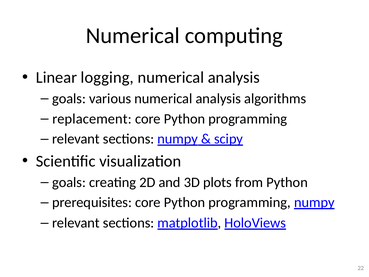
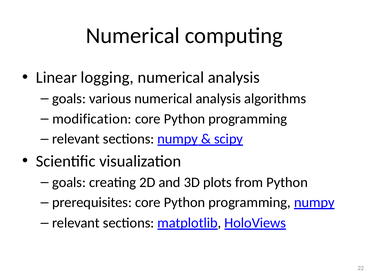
replacement: replacement -> modification
